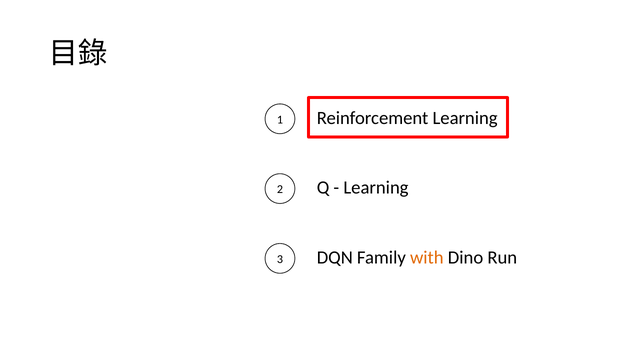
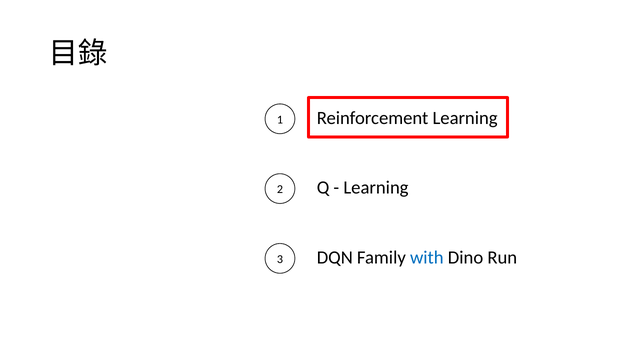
with colour: orange -> blue
